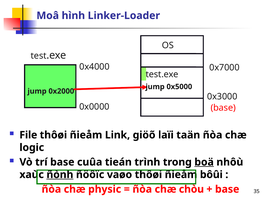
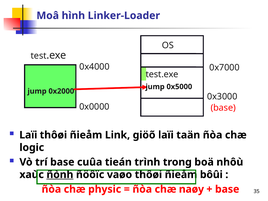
File at (28, 135): File -> Laïi
boä underline: present -> none
chòu: chòu -> naøy
